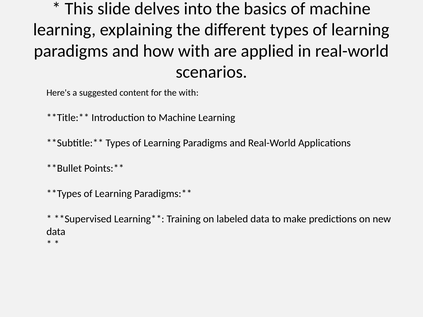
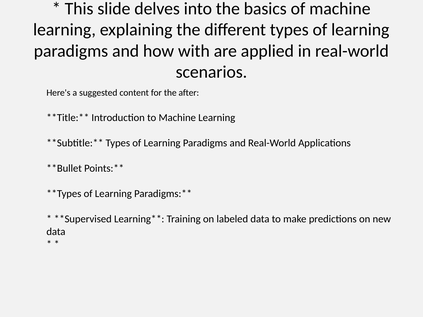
the with: with -> after
